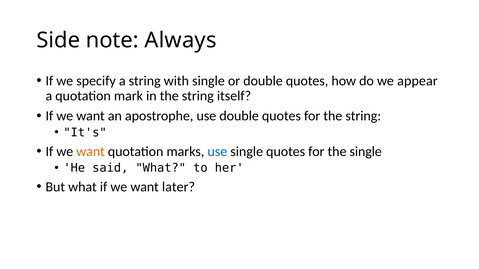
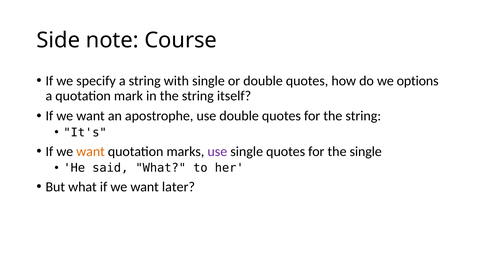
Always: Always -> Course
appear: appear -> options
use at (217, 152) colour: blue -> purple
